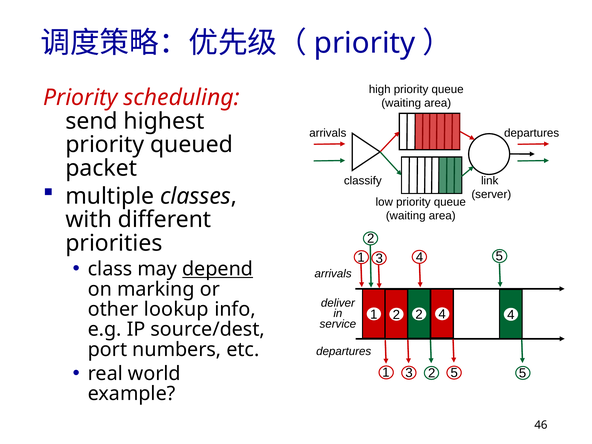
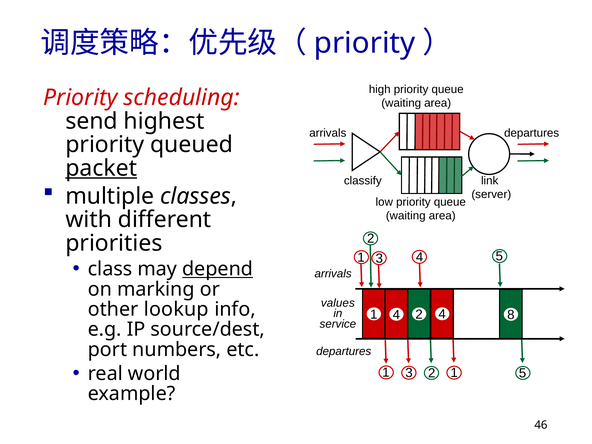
packet underline: none -> present
deliver: deliver -> values
2 at (396, 315): 2 -> 4
4 4: 4 -> 8
3 5: 5 -> 1
